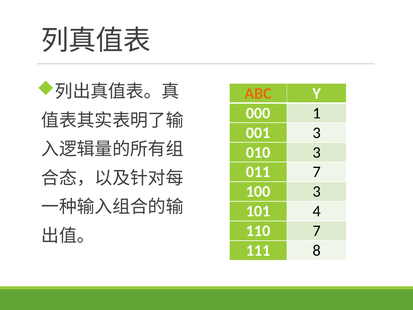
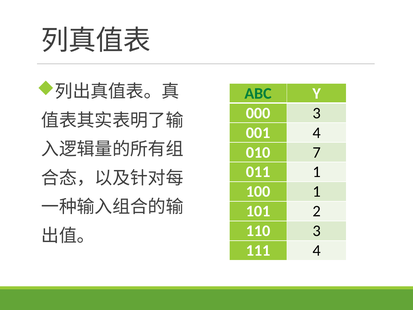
ABC colour: orange -> green
000 1: 1 -> 3
001 3: 3 -> 4
010 3: 3 -> 7
011 7: 7 -> 1
100 3: 3 -> 1
4: 4 -> 2
110 7: 7 -> 3
111 8: 8 -> 4
